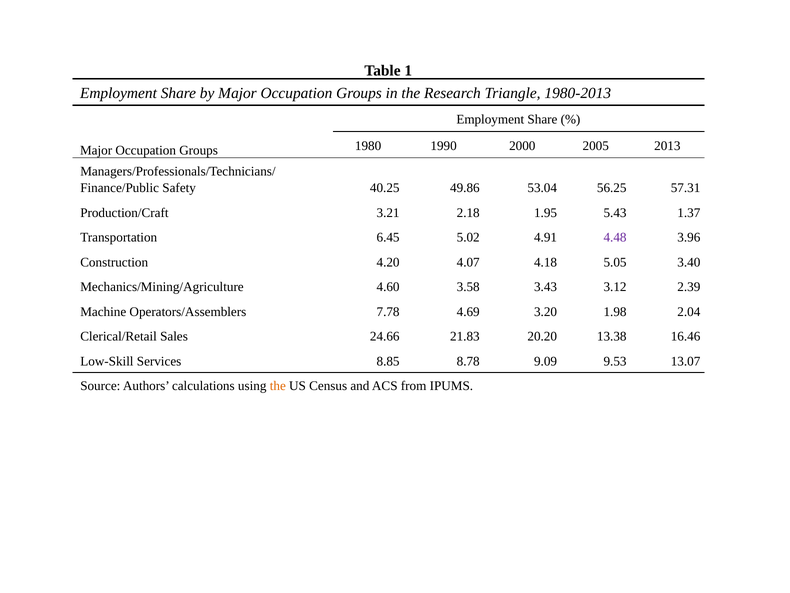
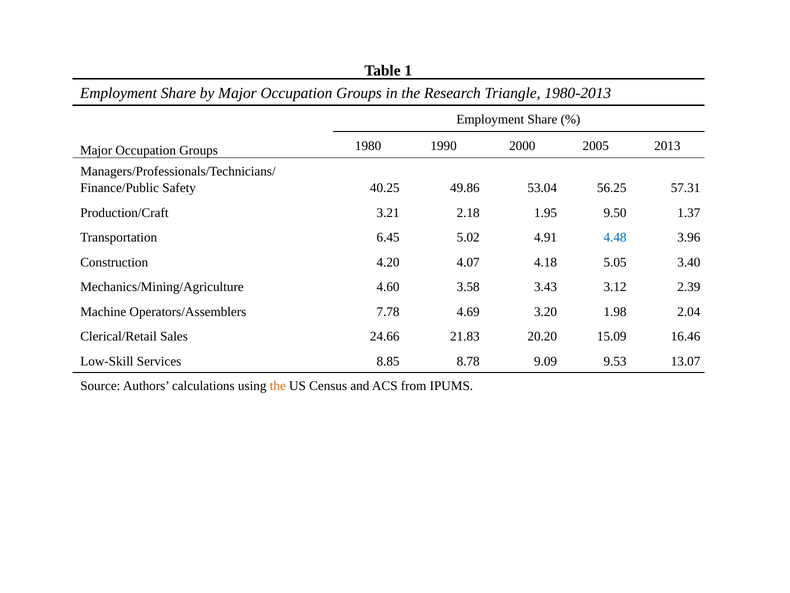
5.43: 5.43 -> 9.50
4.48 colour: purple -> blue
13.38: 13.38 -> 15.09
